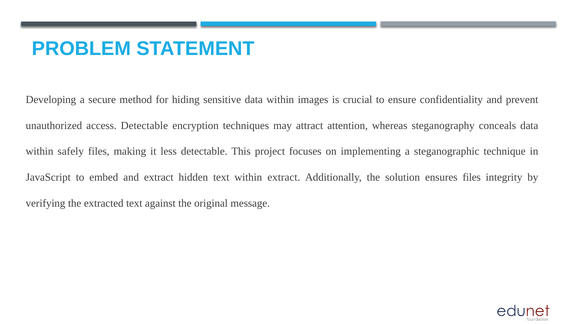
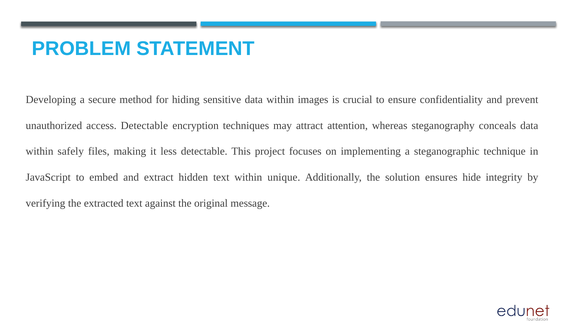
within extract: extract -> unique
ensures files: files -> hide
